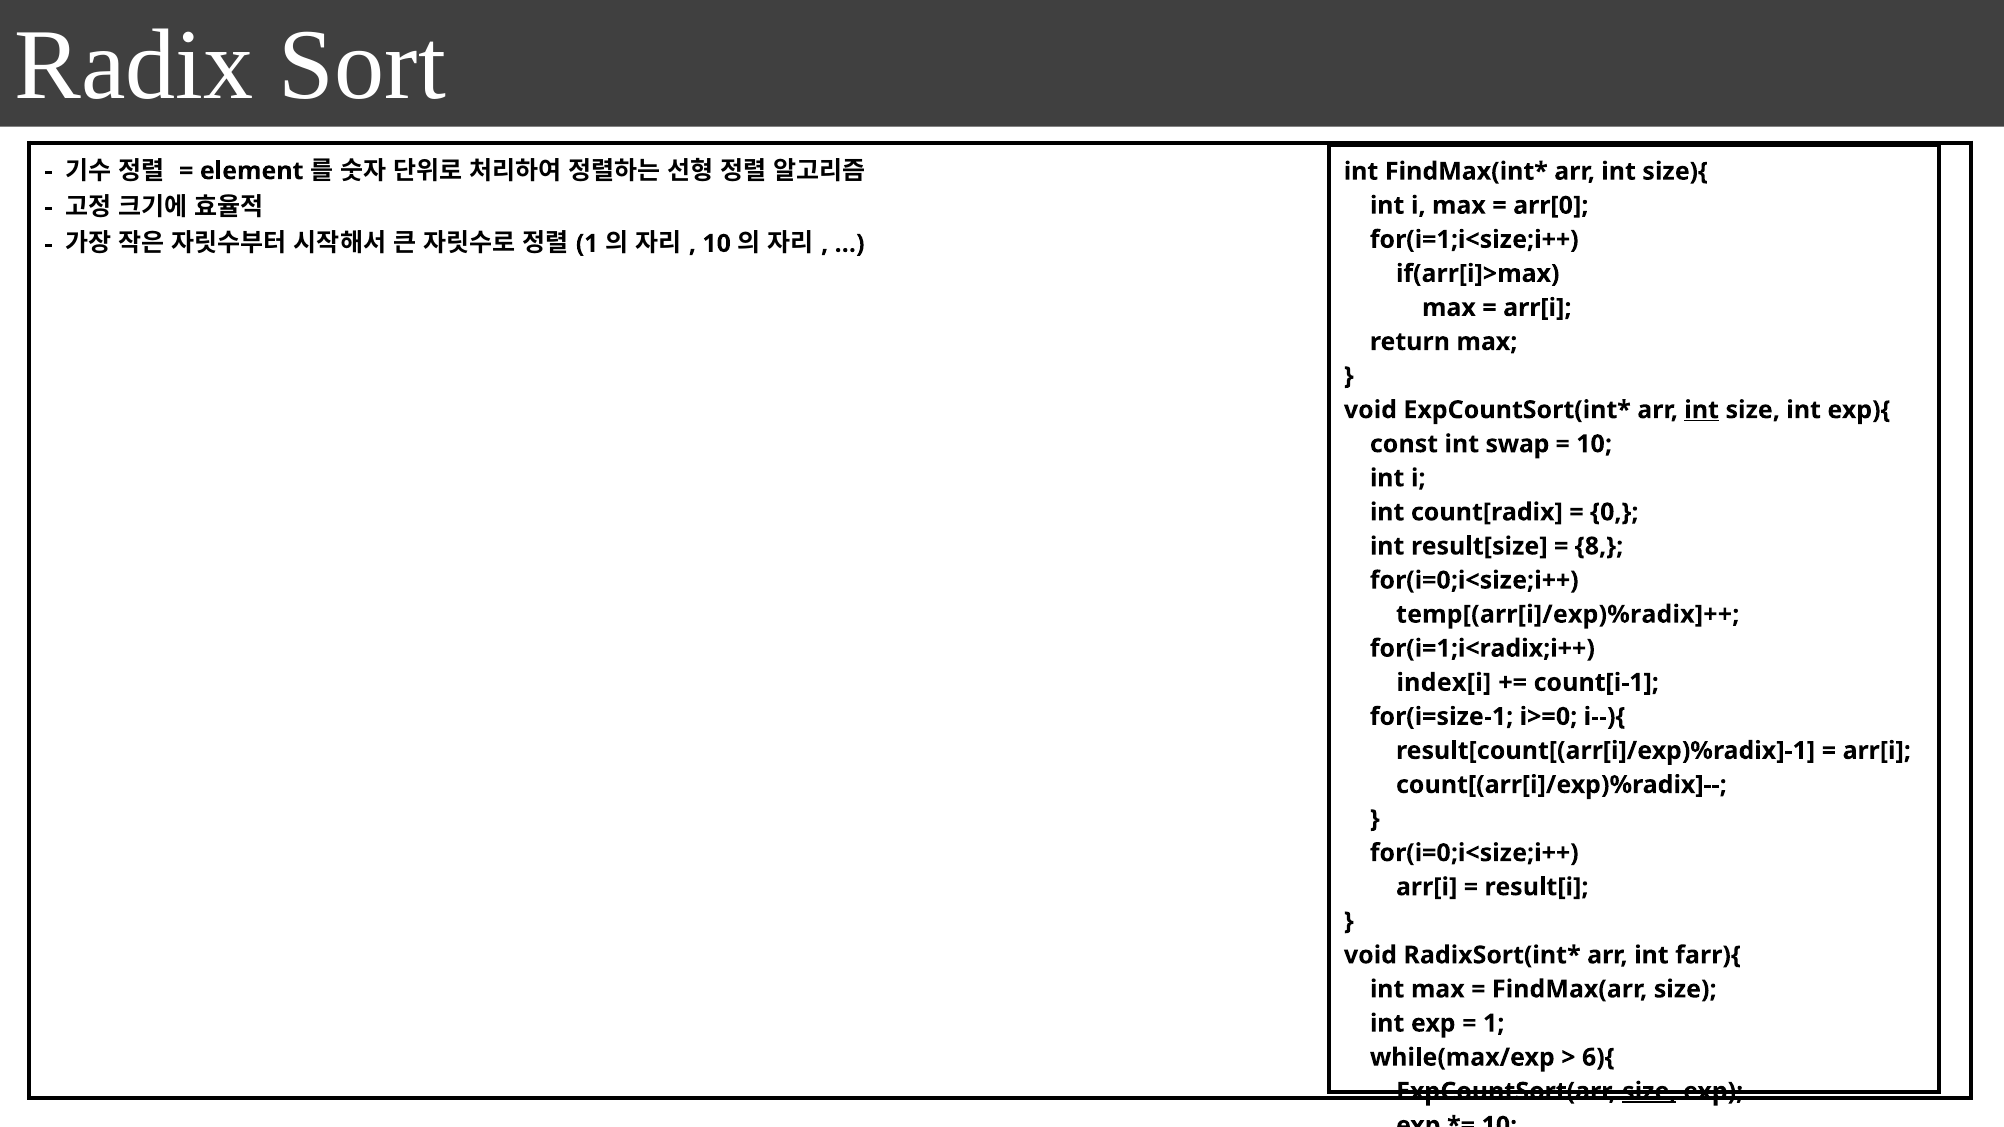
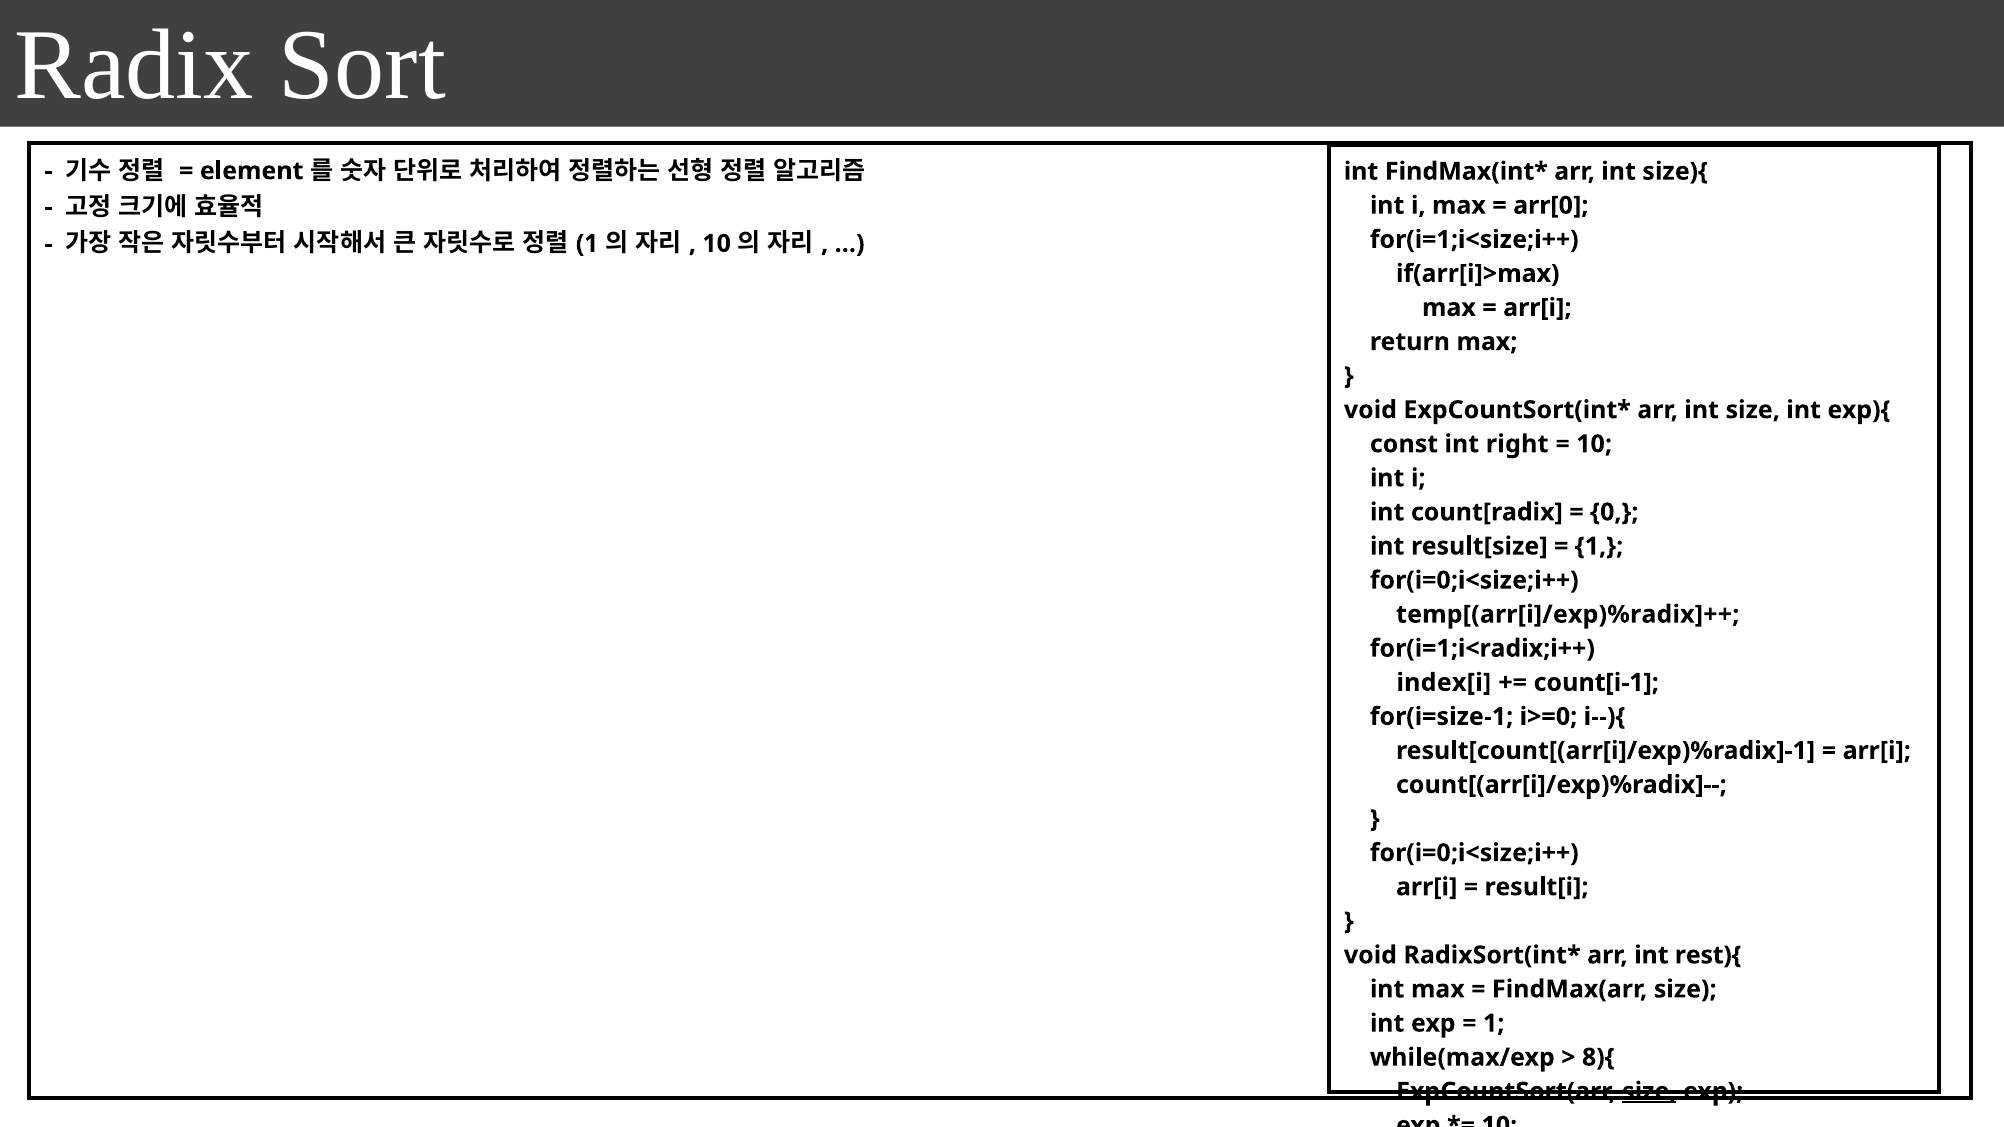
int at (1702, 410) underline: present -> none
swap: swap -> right
8 at (1599, 546): 8 -> 1
farr){: farr){ -> rest){
6){: 6){ -> 8){
